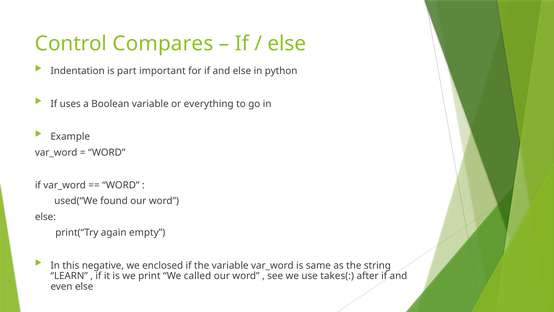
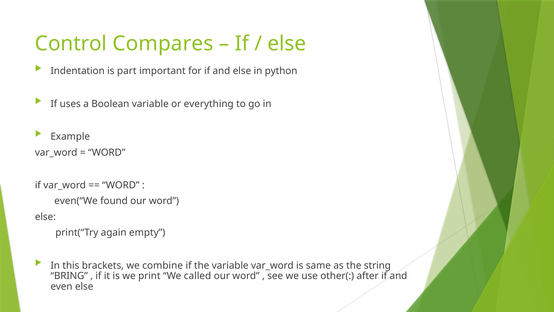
used(“We: used(“We -> even(“We
negative: negative -> brackets
enclosed: enclosed -> combine
LEARN: LEARN -> BRING
takes(: takes( -> other(
